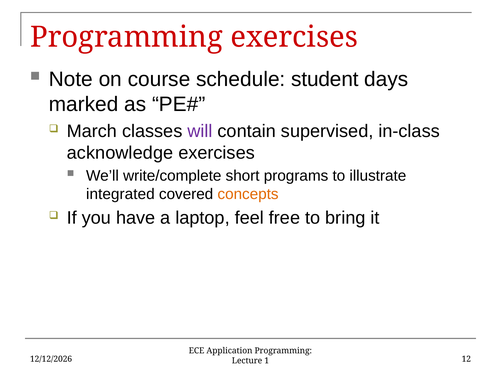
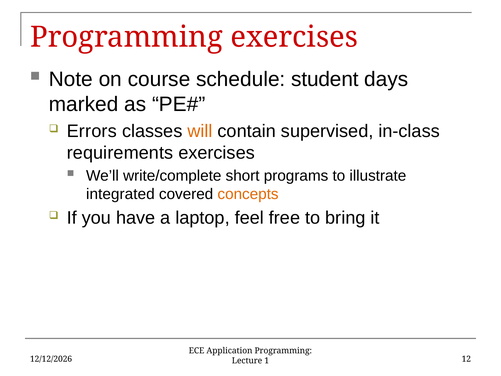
March: March -> Errors
will colour: purple -> orange
acknowledge: acknowledge -> requirements
